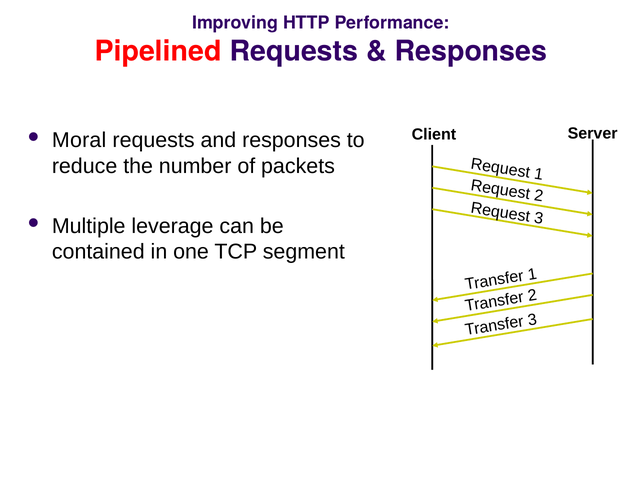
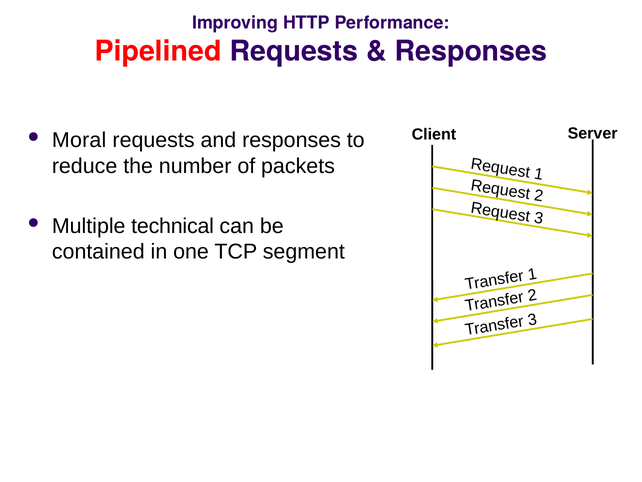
leverage: leverage -> technical
